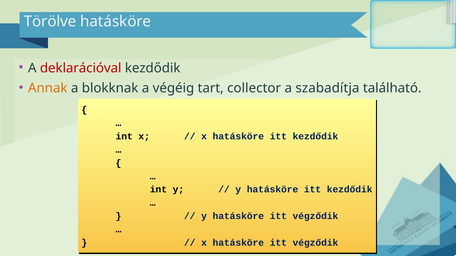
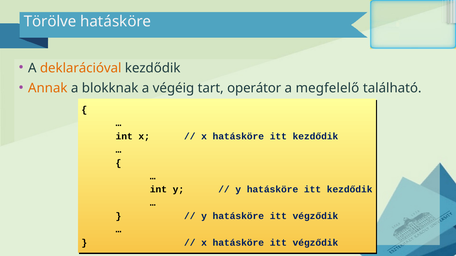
deklarációval colour: red -> orange
collector: collector -> operátor
szabadítja: szabadítja -> megfelelő
